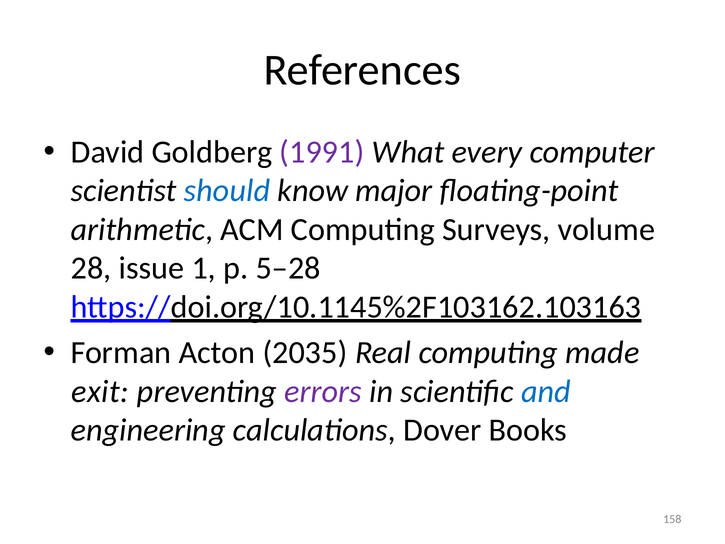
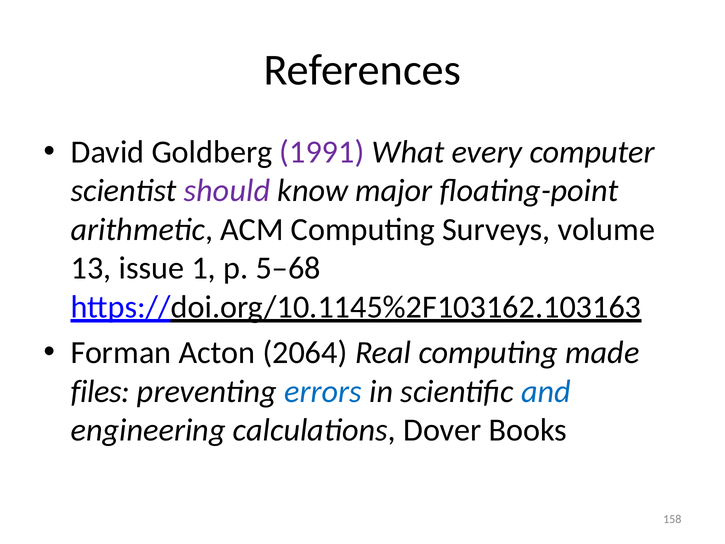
should colour: blue -> purple
28: 28 -> 13
5‒28: 5‒28 -> 5‒68
2035: 2035 -> 2064
exit: exit -> files
errors colour: purple -> blue
